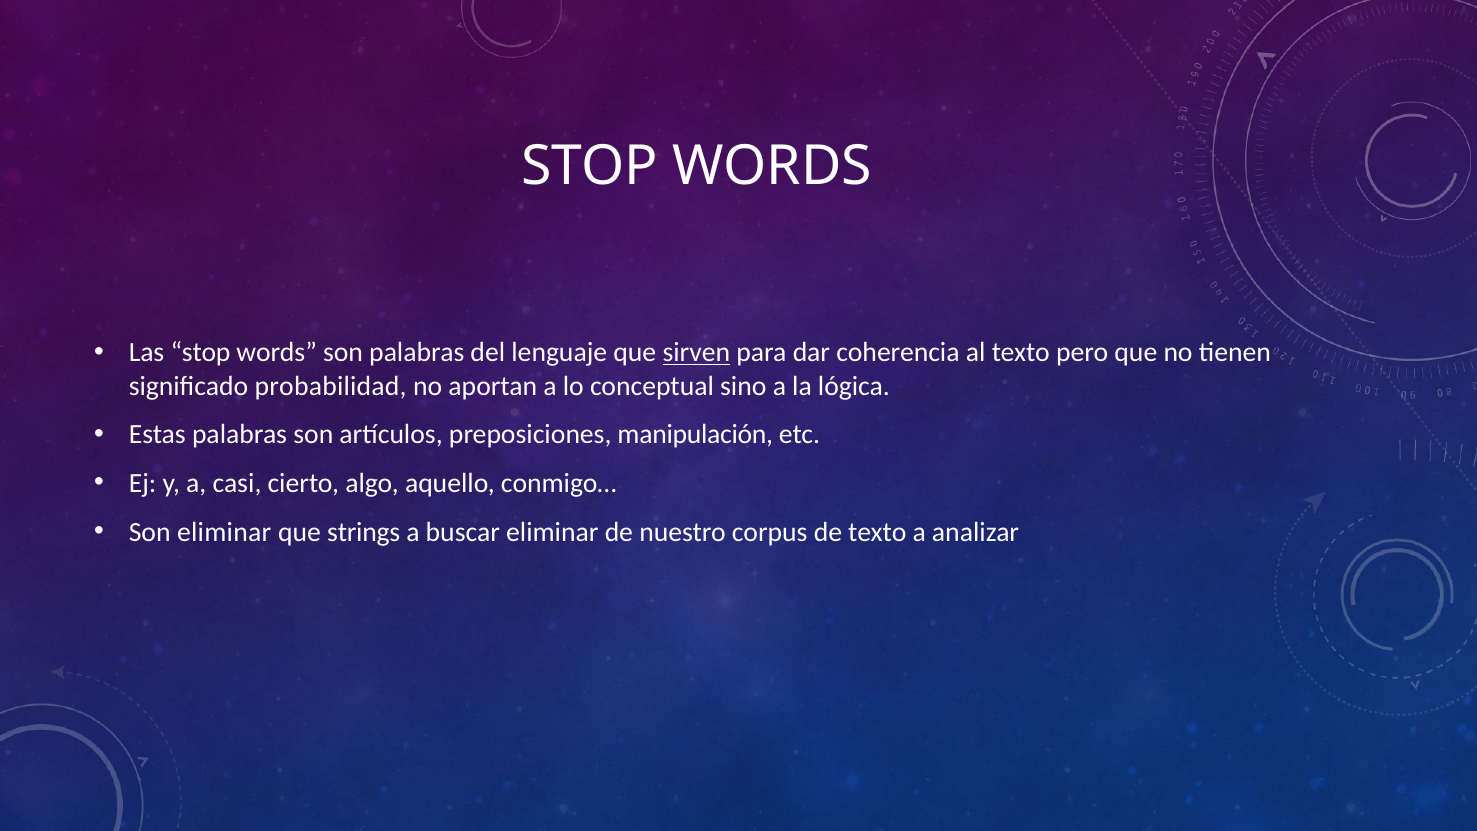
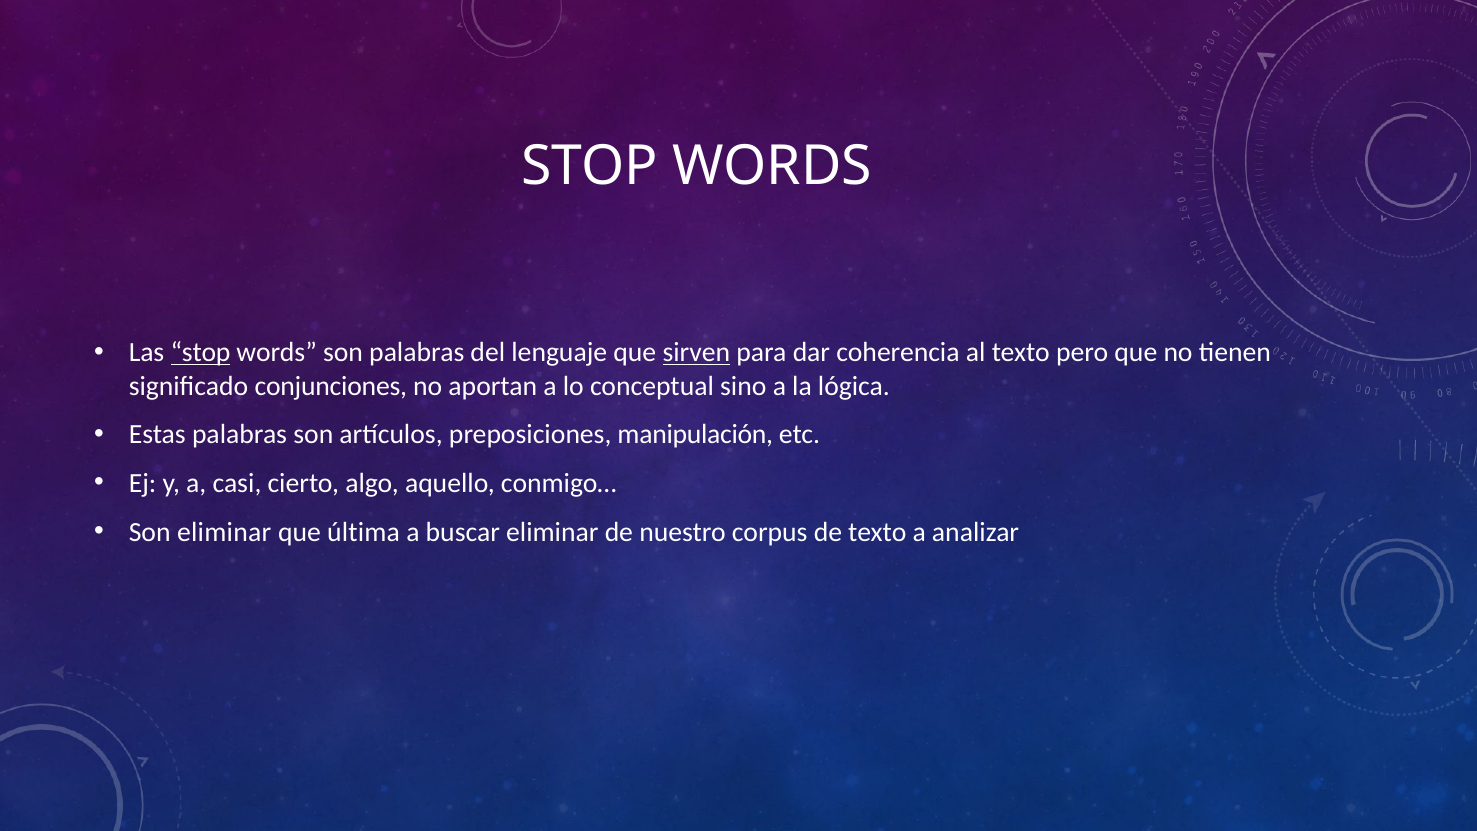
stop at (201, 353) underline: none -> present
probabilidad: probabilidad -> conjunciones
strings: strings -> última
